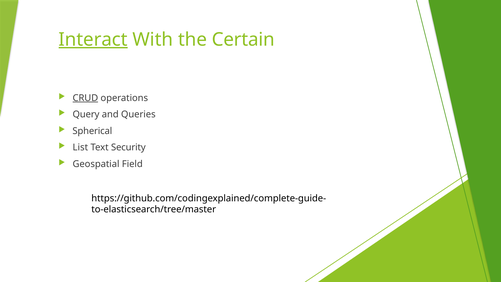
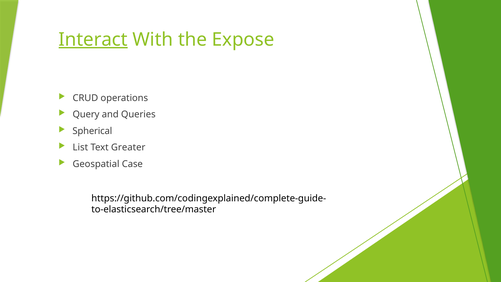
Certain: Certain -> Expose
CRUD underline: present -> none
Security: Security -> Greater
Field: Field -> Case
